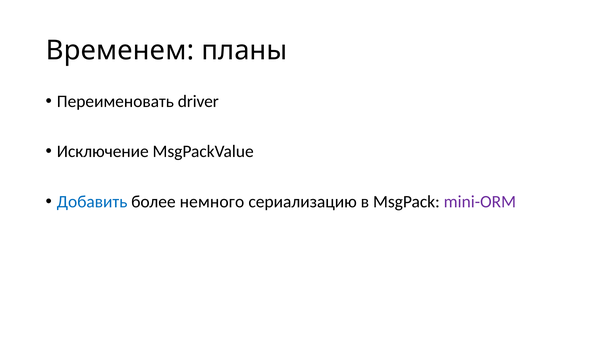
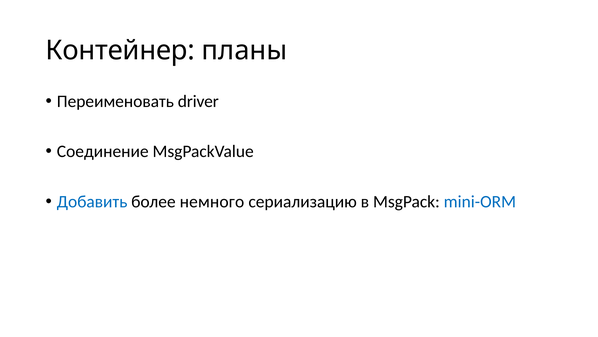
Временем: Временем -> Контейнер
Исключение: Исключение -> Соединение
mini-ORM colour: purple -> blue
